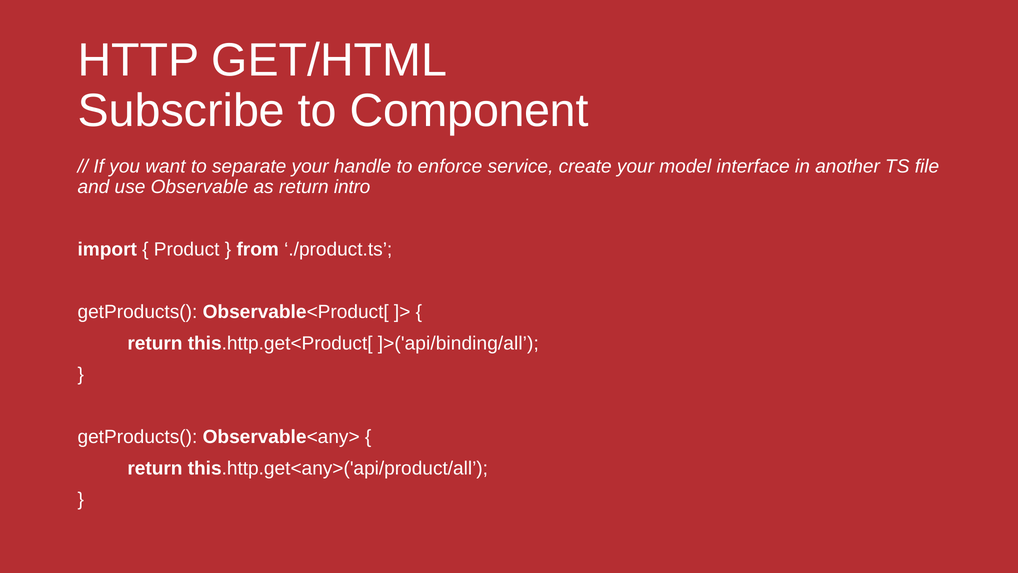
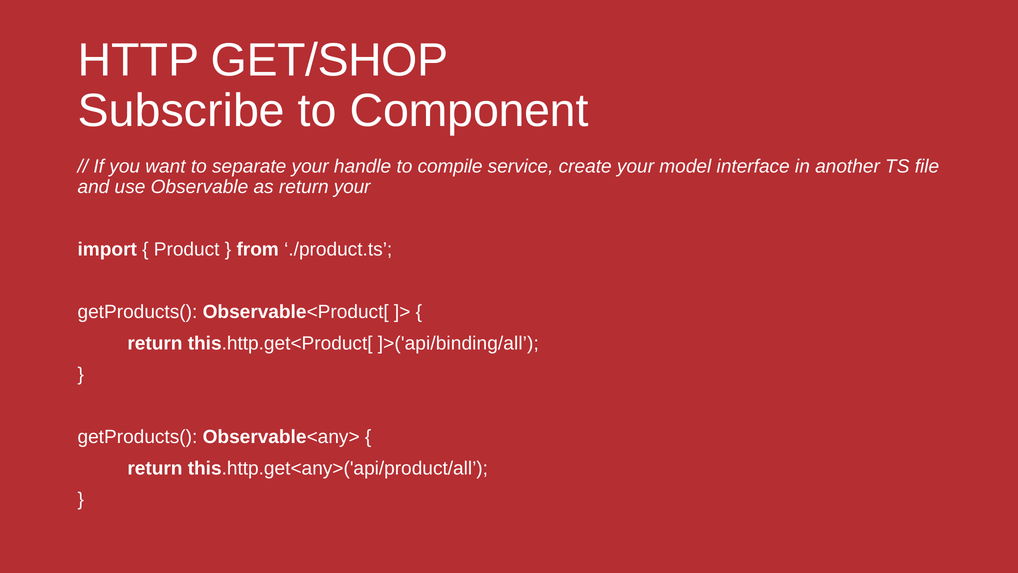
GET/HTML: GET/HTML -> GET/SHOP
enforce: enforce -> compile
return intro: intro -> your
